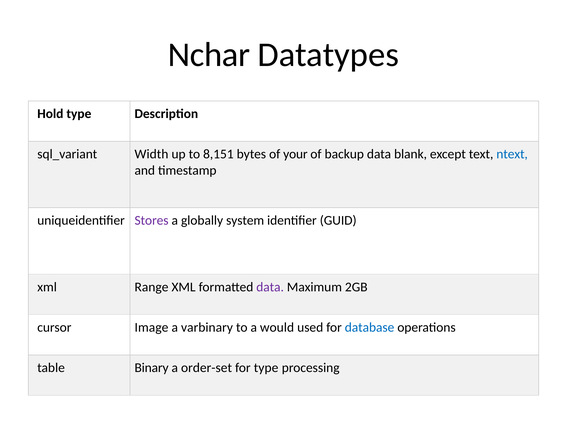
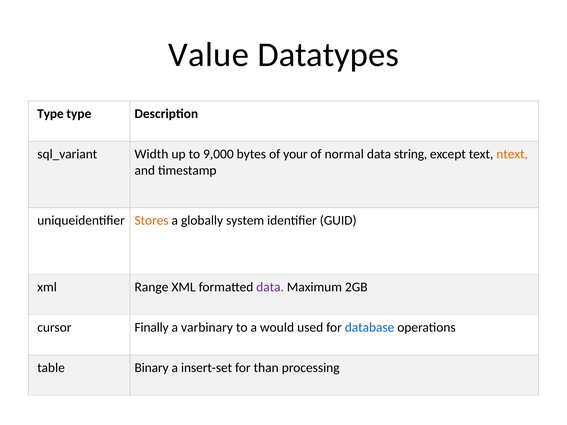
Nchar: Nchar -> Value
Hold at (50, 114): Hold -> Type
8,151: 8,151 -> 9,000
backup: backup -> normal
blank: blank -> string
ntext colour: blue -> orange
Stores colour: purple -> orange
Image: Image -> Finally
order-set: order-set -> insert-set
for type: type -> than
